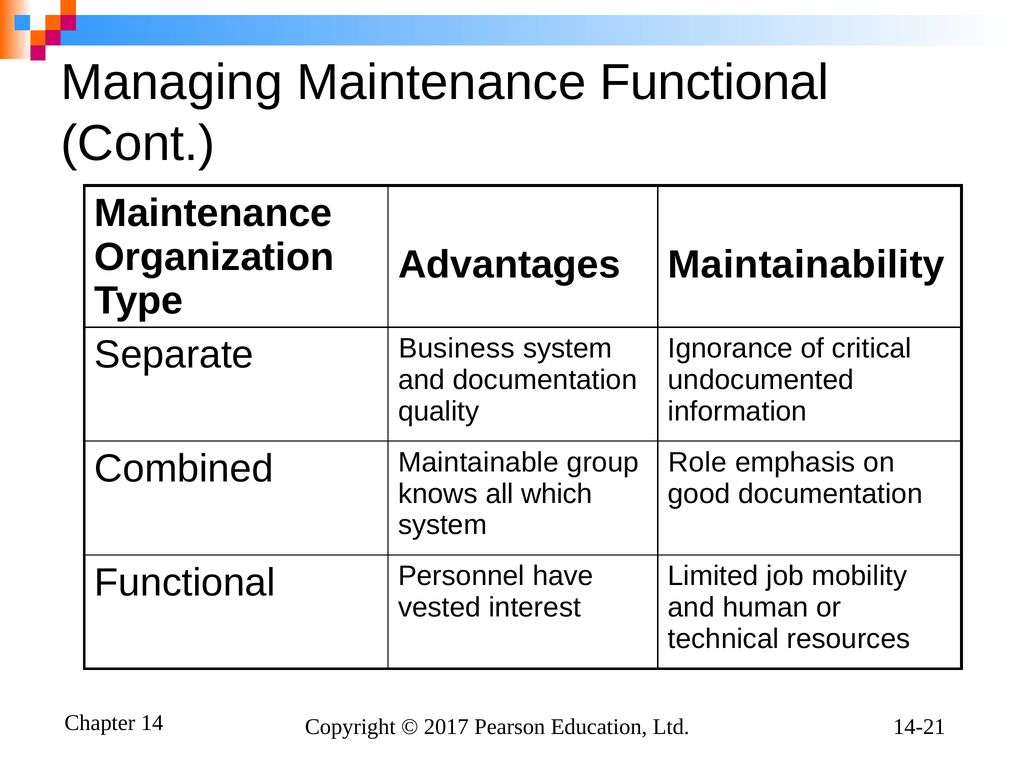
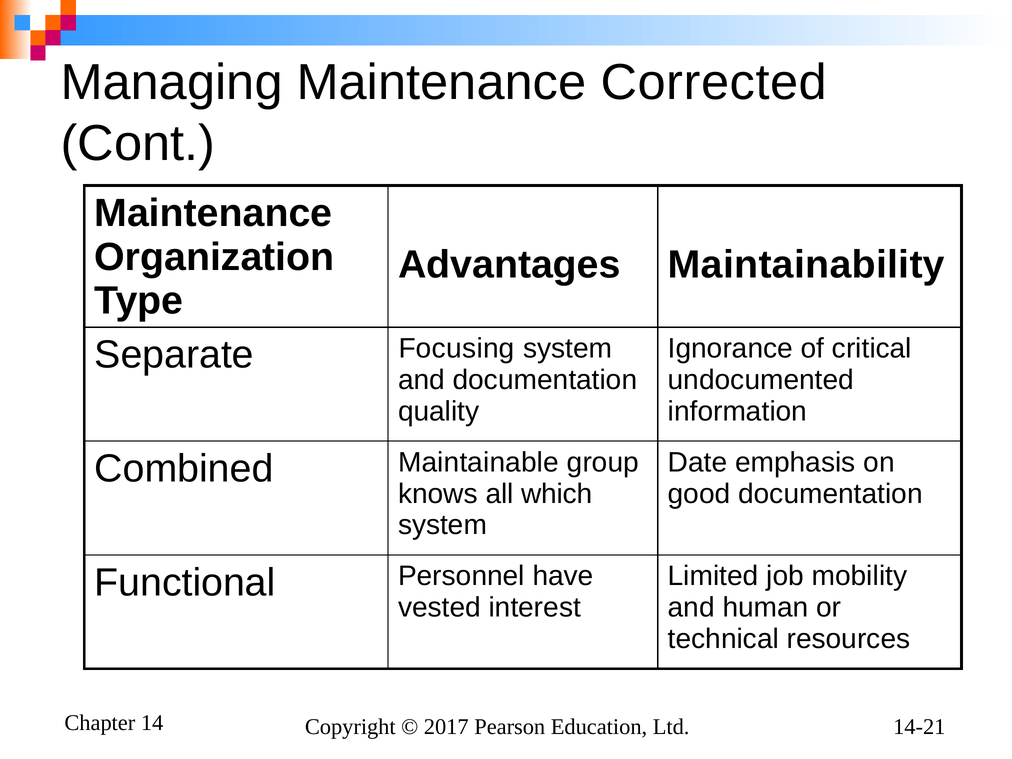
Maintenance Functional: Functional -> Corrected
Business: Business -> Focusing
Role: Role -> Date
